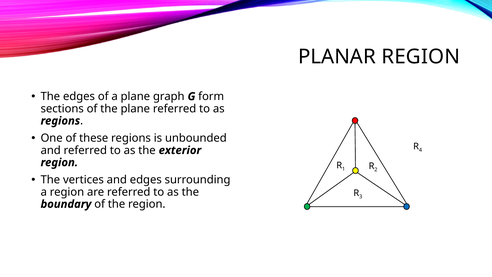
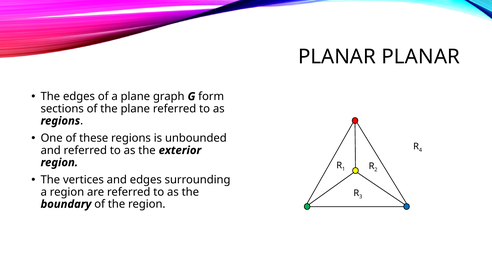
PLANAR REGION: REGION -> PLANAR
